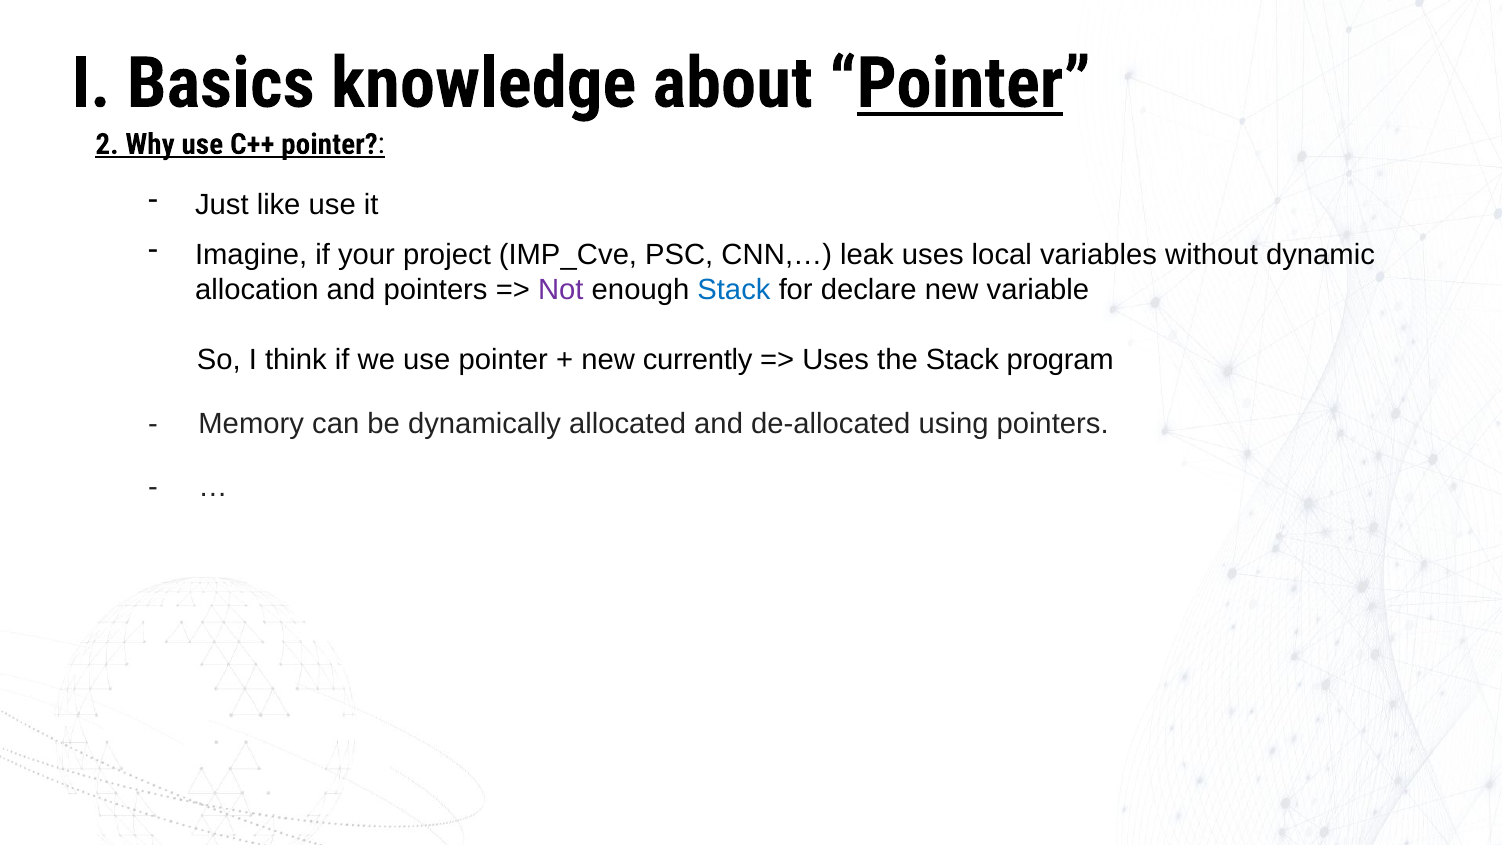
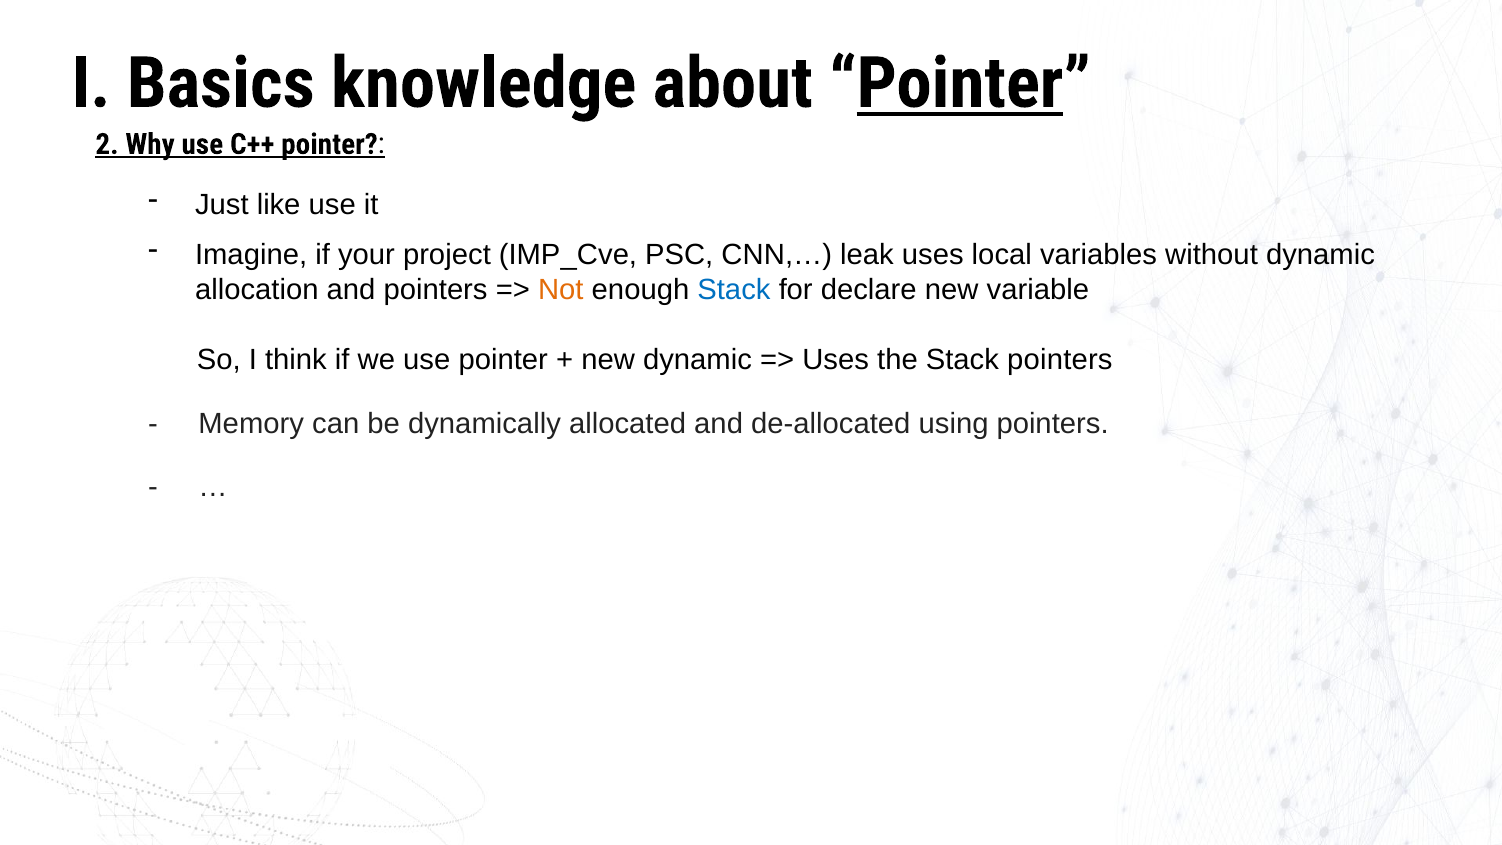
Not colour: purple -> orange
new currently: currently -> dynamic
Stack program: program -> pointers
